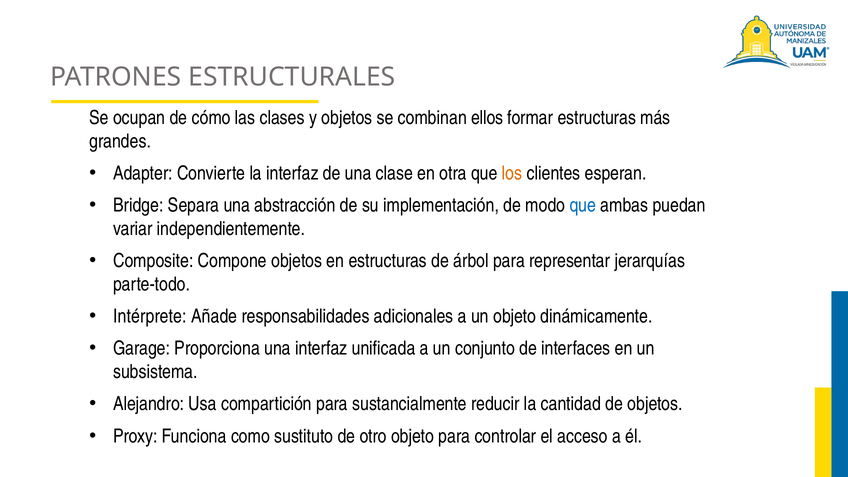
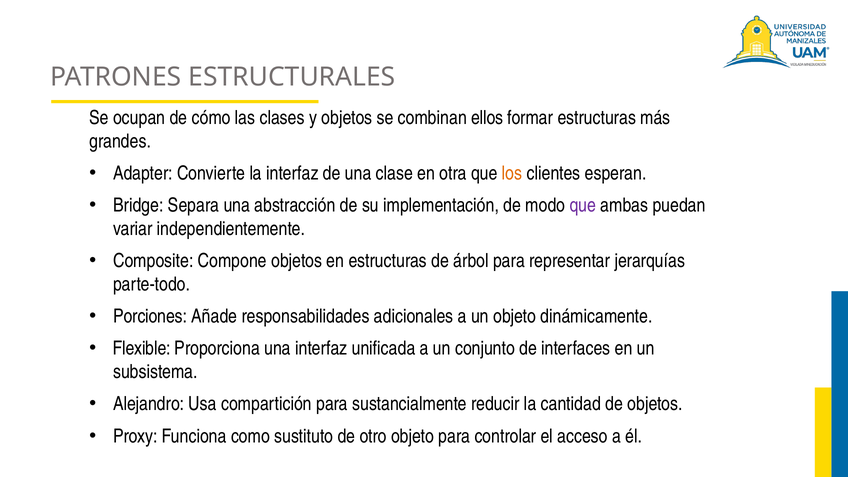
que at (583, 205) colour: blue -> purple
Intérprete: Intérprete -> Porciones
Garage: Garage -> Flexible
